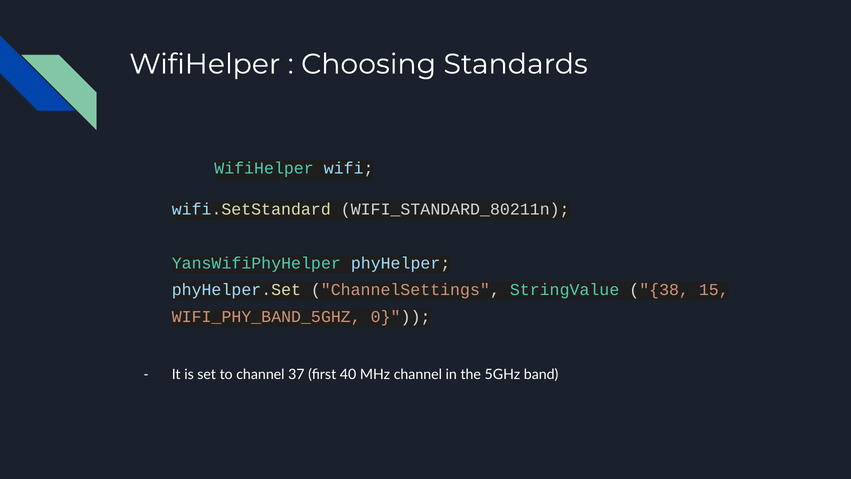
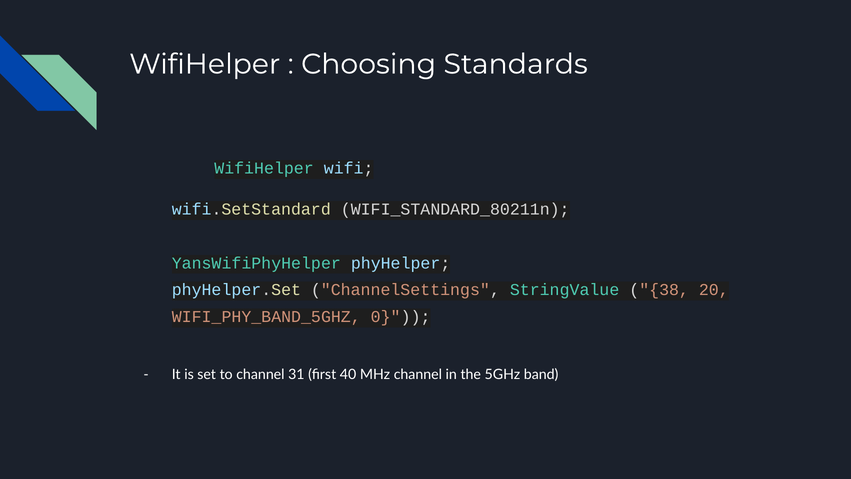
15: 15 -> 20
37: 37 -> 31
